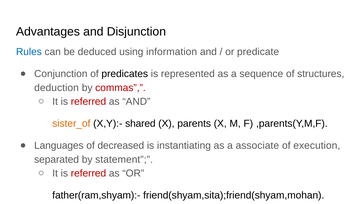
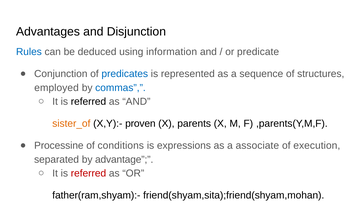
predicates colour: black -> blue
deduction: deduction -> employed
commas colour: red -> blue
referred at (88, 102) colour: red -> black
shared: shared -> proven
Languages: Languages -> Processine
decreased: decreased -> conditions
instantiating: instantiating -> expressions
statement: statement -> advantage
